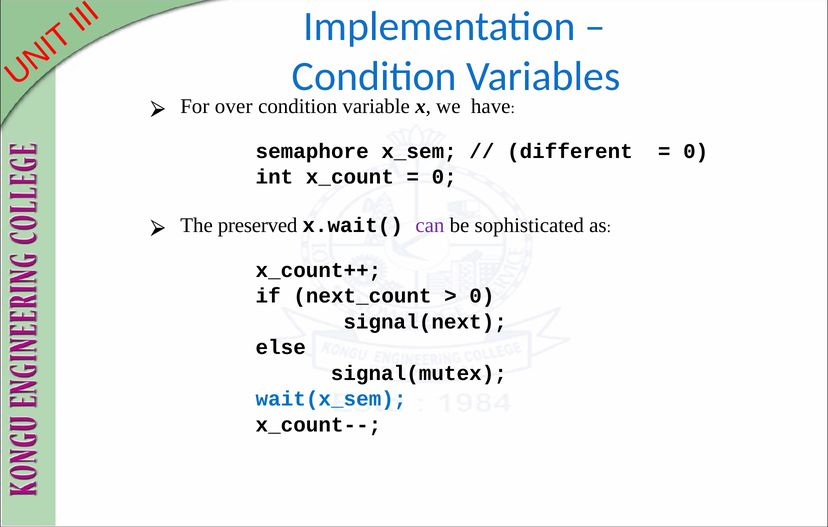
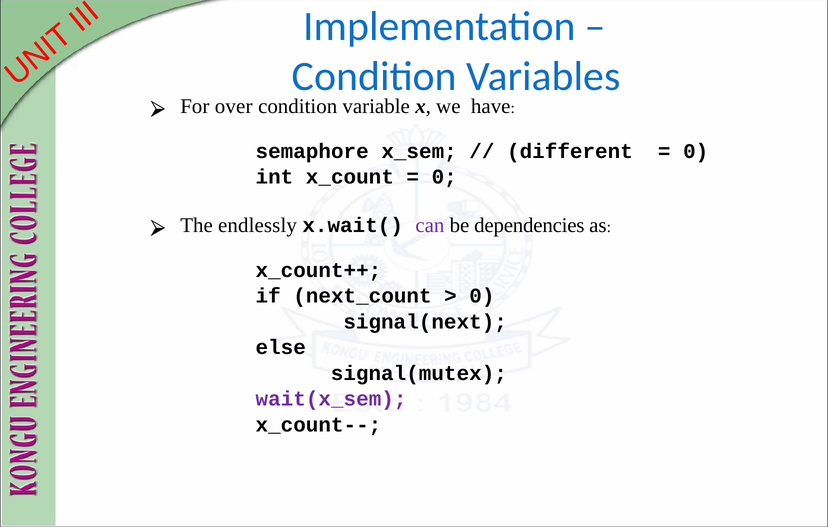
preserved: preserved -> endlessly
sophisticated: sophisticated -> dependencies
wait(x_sem colour: blue -> purple
